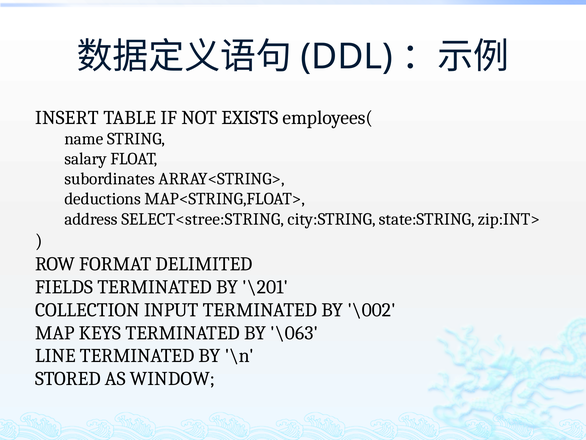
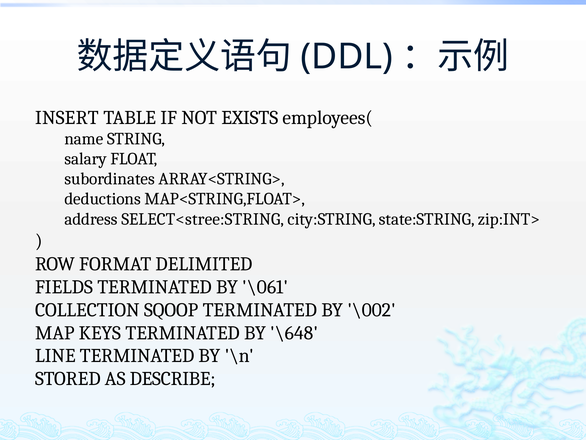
\201: \201 -> \061
INPUT: INPUT -> SQOOP
\063: \063 -> \648
WINDOW: WINDOW -> DESCRIBE
